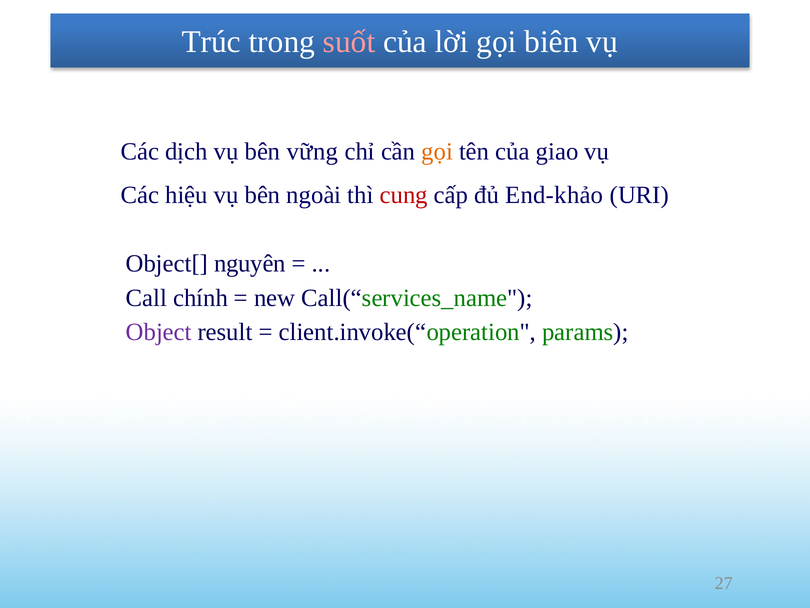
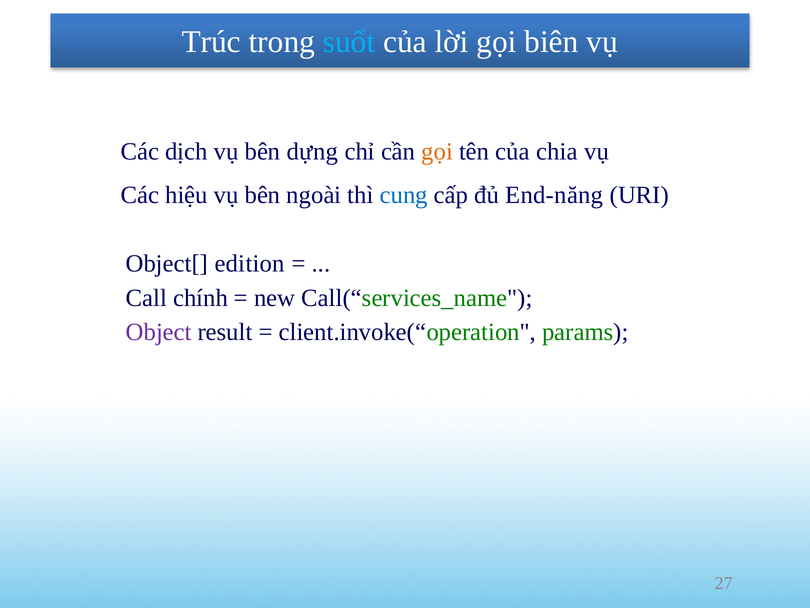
suốt colour: pink -> light blue
vững: vững -> dựng
giao: giao -> chia
cung colour: red -> blue
End-khảo: End-khảo -> End-năng
nguyên: nguyên -> edition
